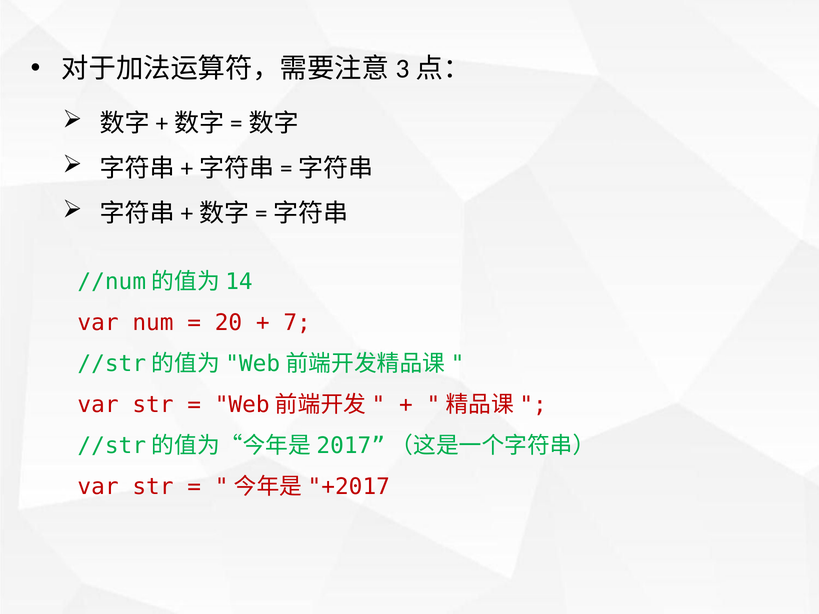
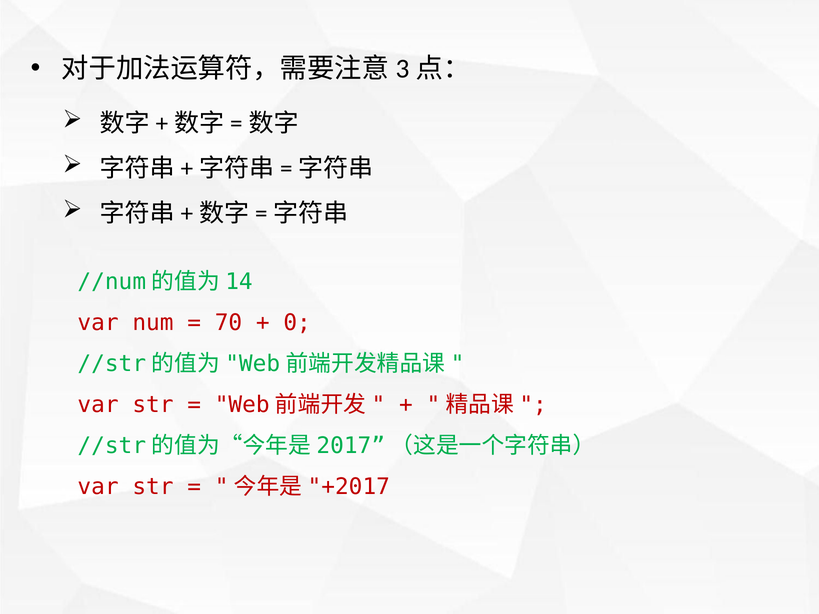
20: 20 -> 70
7: 7 -> 0
